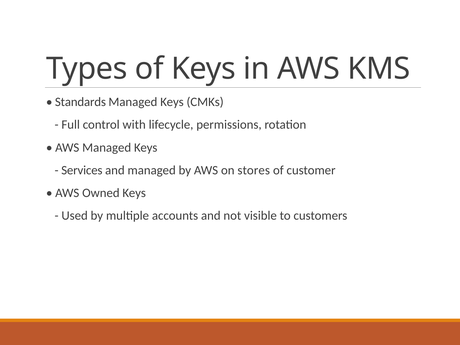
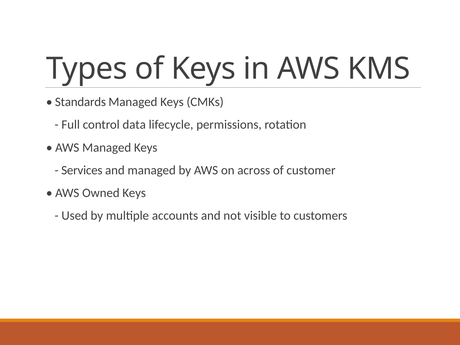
with: with -> data
stores: stores -> across
